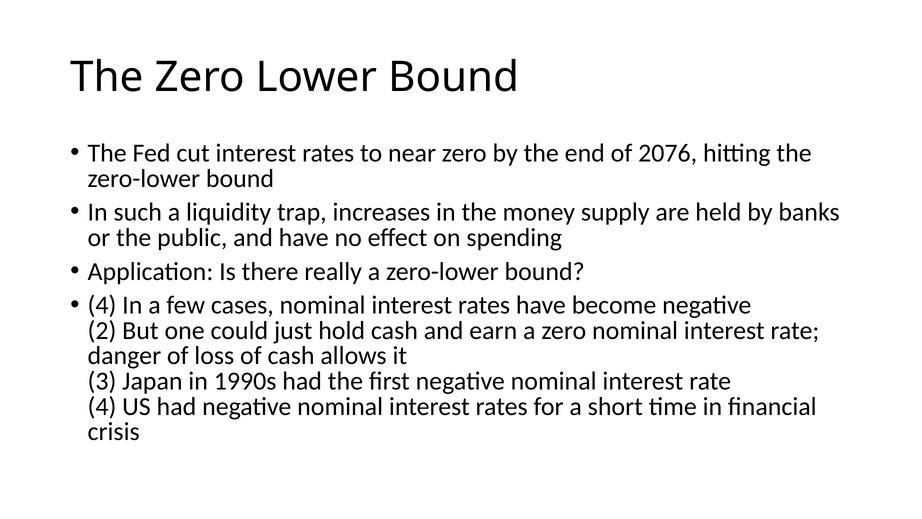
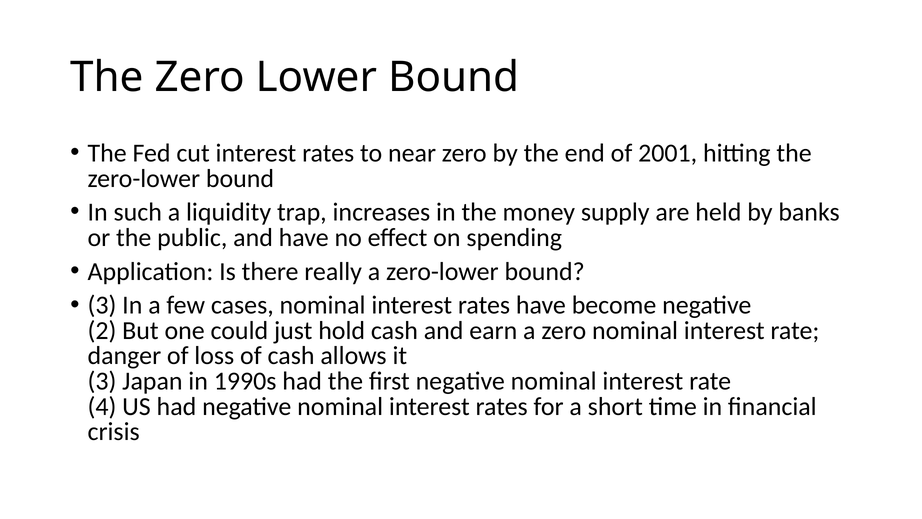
2076: 2076 -> 2001
4 at (102, 305): 4 -> 3
